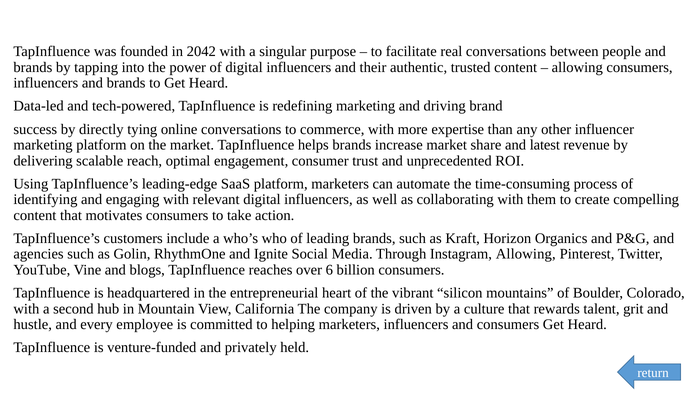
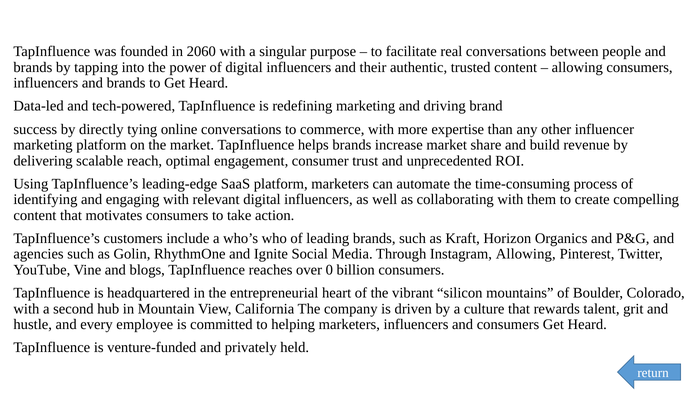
2042: 2042 -> 2060
latest: latest -> build
6: 6 -> 0
